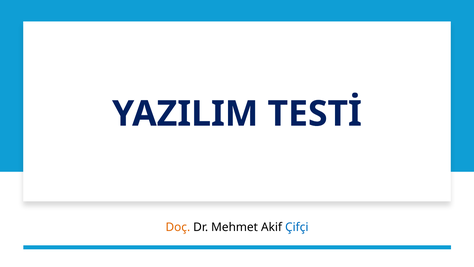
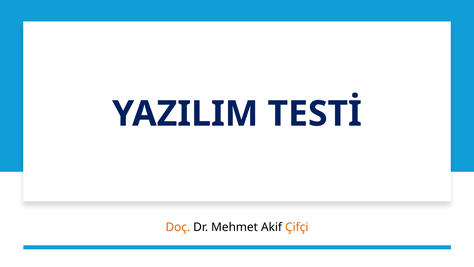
Çifçi colour: blue -> orange
